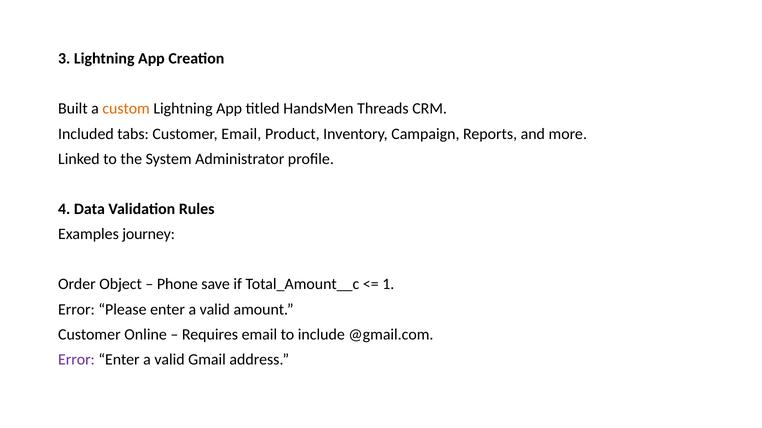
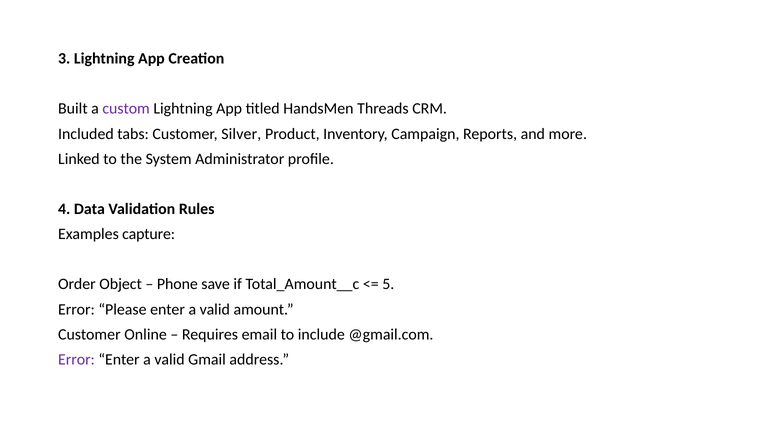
custom colour: orange -> purple
Customer Email: Email -> Silver
journey: journey -> capture
1: 1 -> 5
